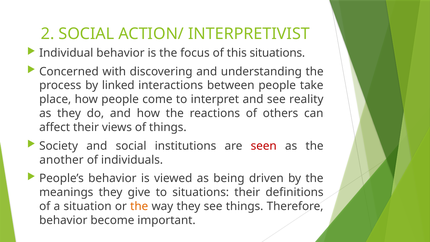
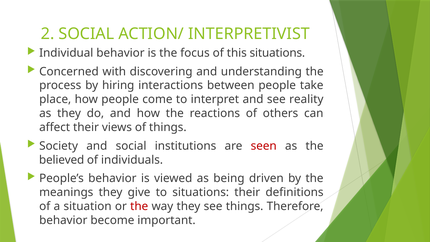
linked: linked -> hiring
another: another -> believed
the at (139, 206) colour: orange -> red
